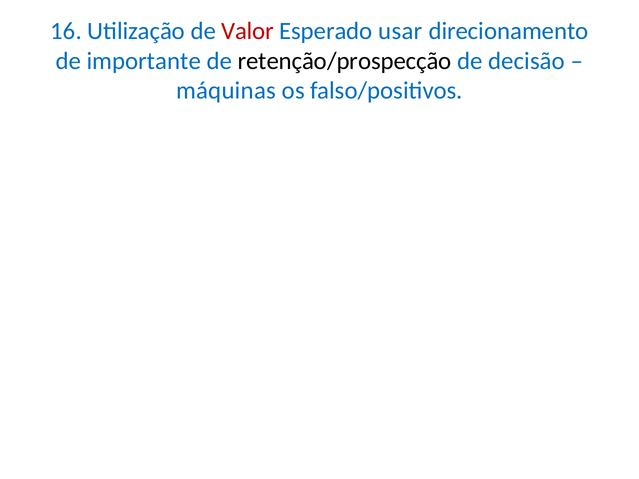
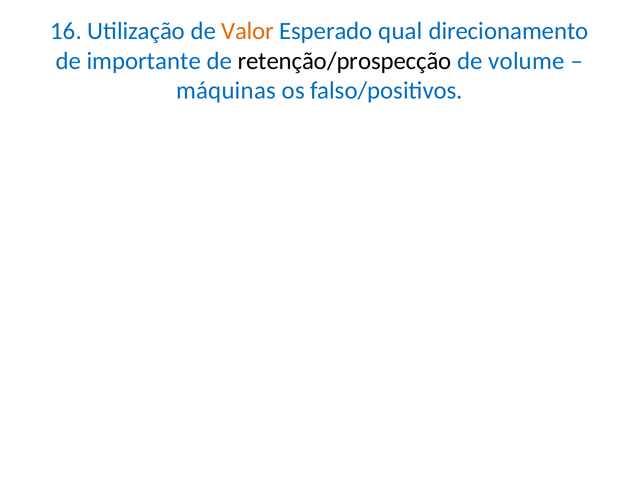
Valor colour: red -> orange
usar: usar -> qual
decisão: decisão -> volume
